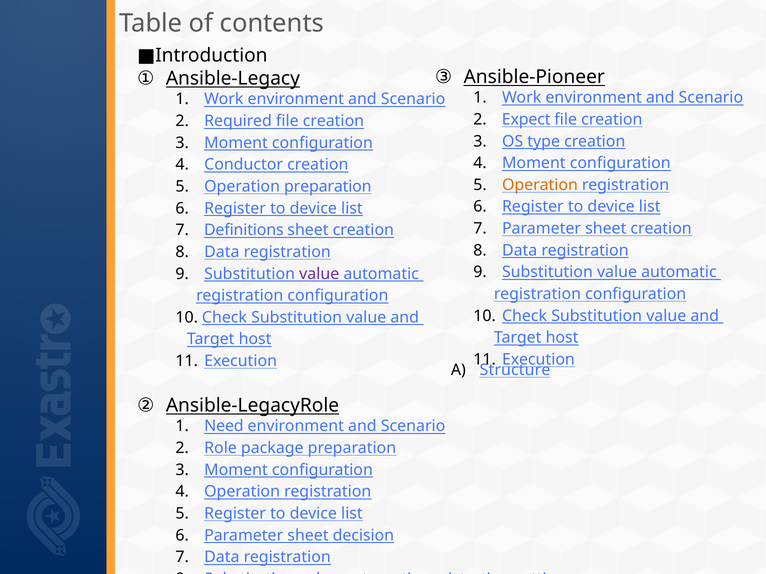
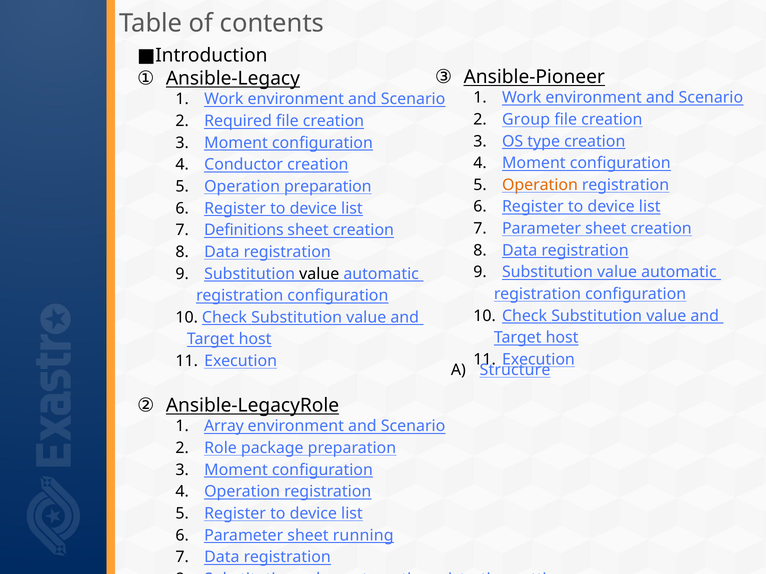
Expect: Expect -> Group
value at (319, 274) colour: purple -> black
Need: Need -> Array
decision: decision -> running
